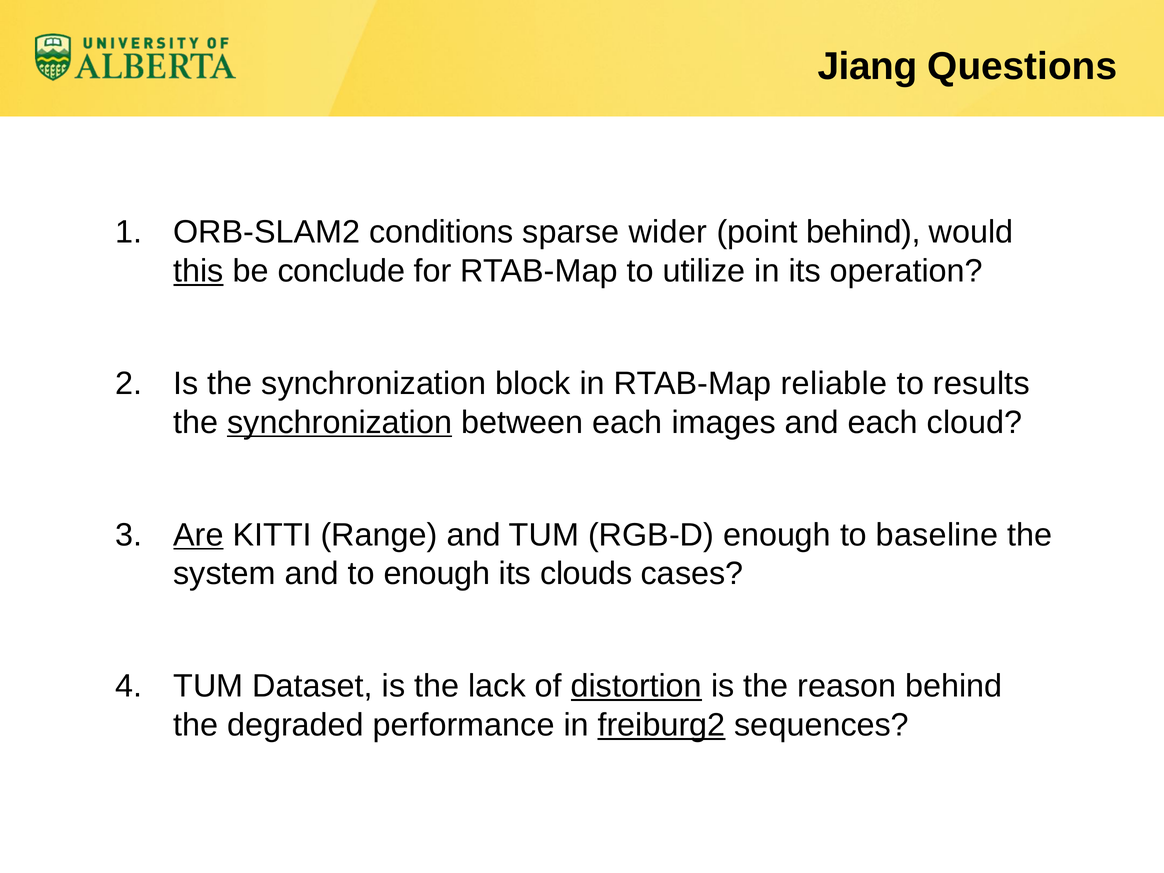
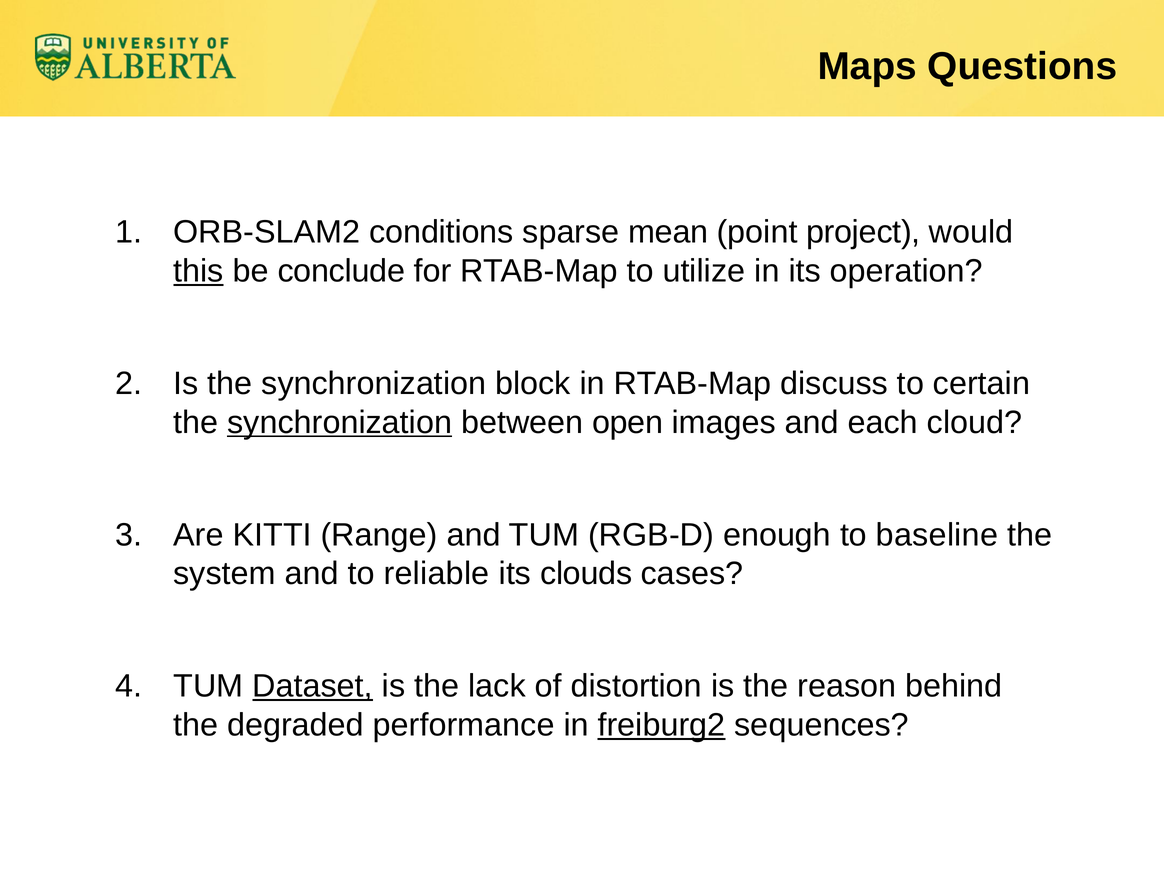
Jiang: Jiang -> Maps
wider: wider -> mean
point behind: behind -> project
reliable: reliable -> discuss
results: results -> certain
between each: each -> open
Are underline: present -> none
to enough: enough -> reliable
Dataset underline: none -> present
distortion underline: present -> none
